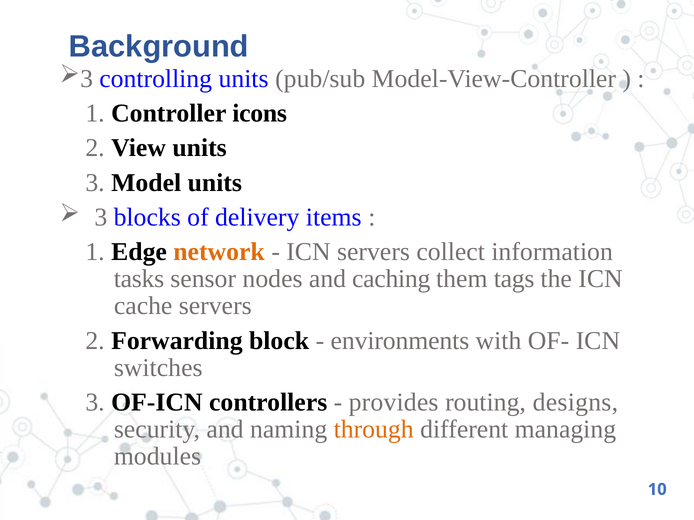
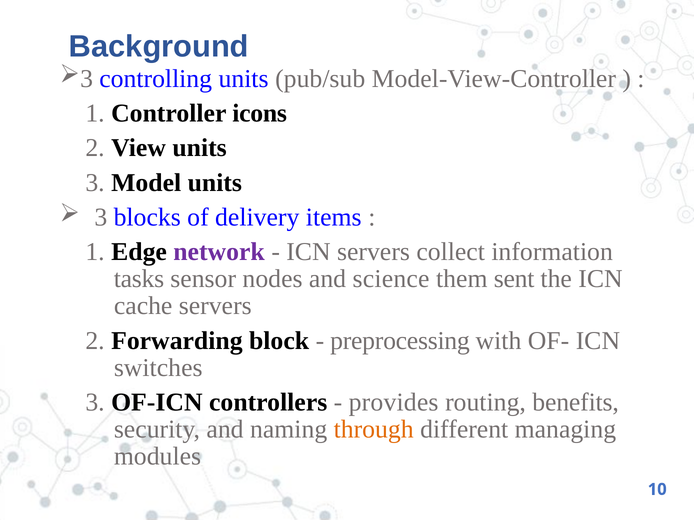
network colour: orange -> purple
caching: caching -> science
tags: tags -> sent
environments: environments -> preprocessing
designs: designs -> benefits
